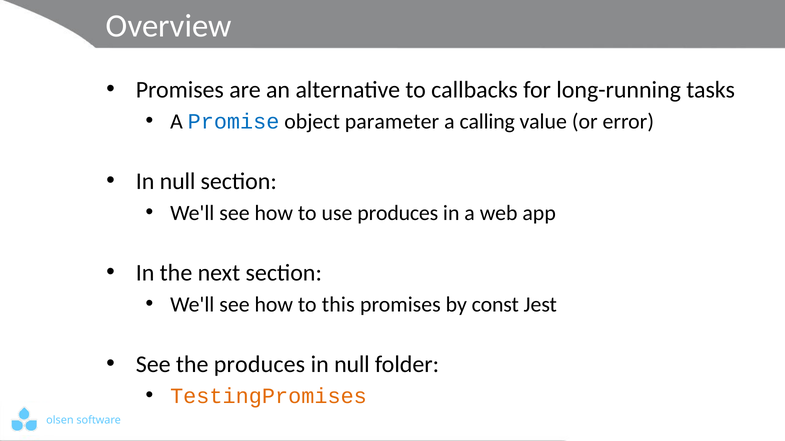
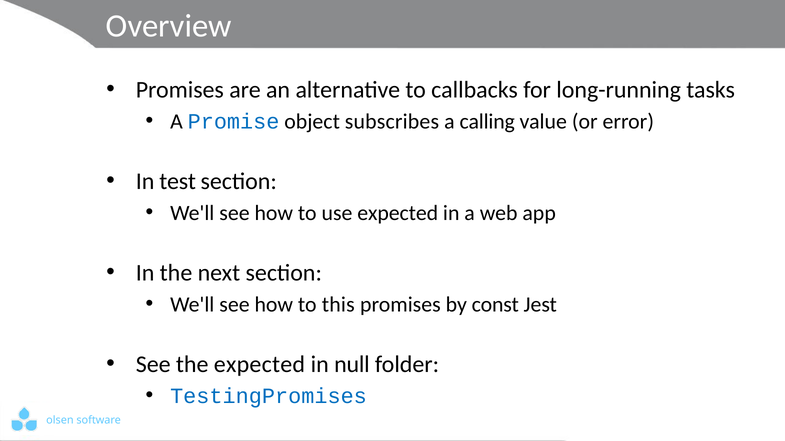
parameter: parameter -> subscribes
null at (178, 182): null -> test
use produces: produces -> expected
the produces: produces -> expected
TestingPromises colour: orange -> blue
